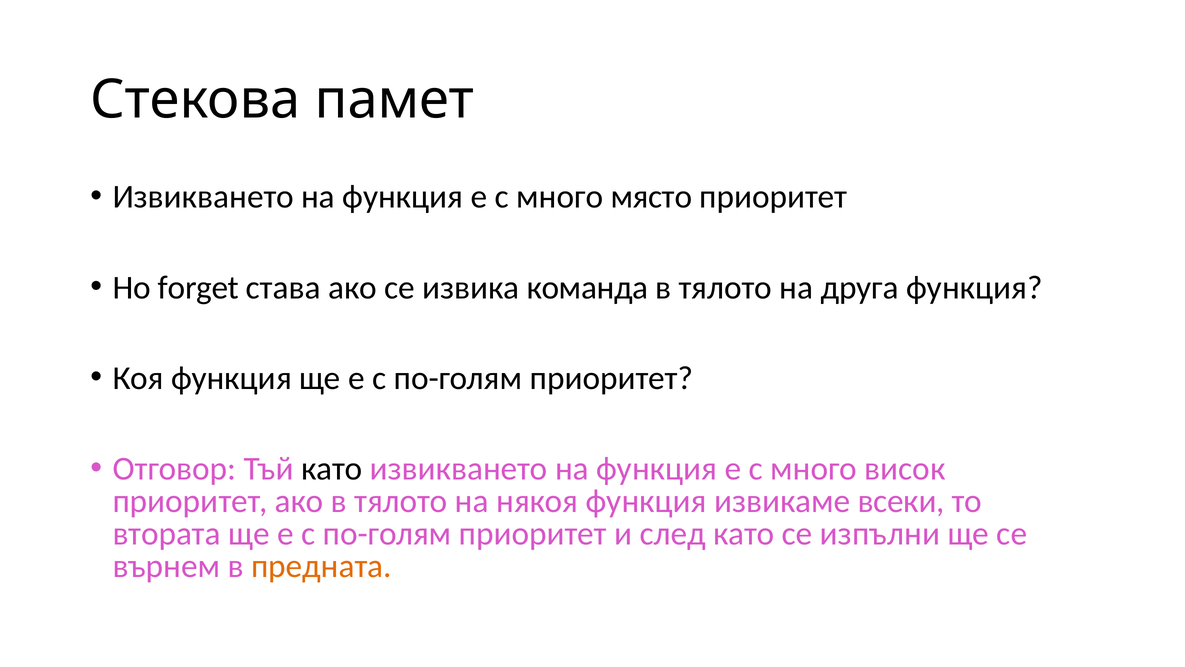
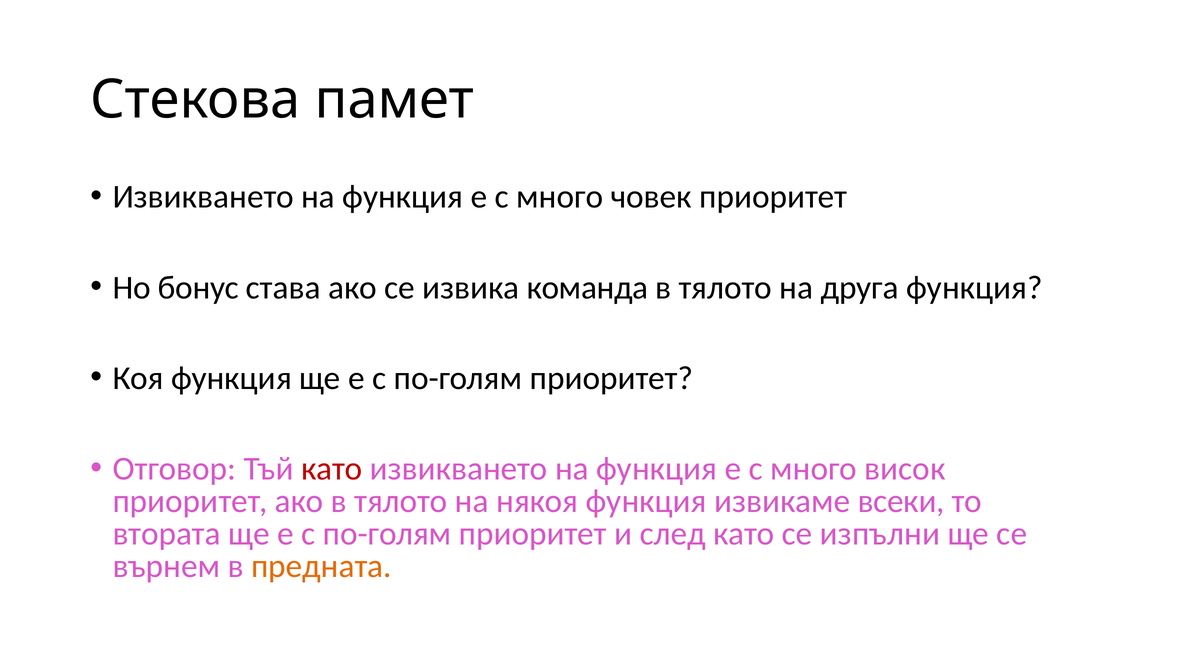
място: място -> човек
forget: forget -> бонус
като at (332, 469) colour: black -> red
